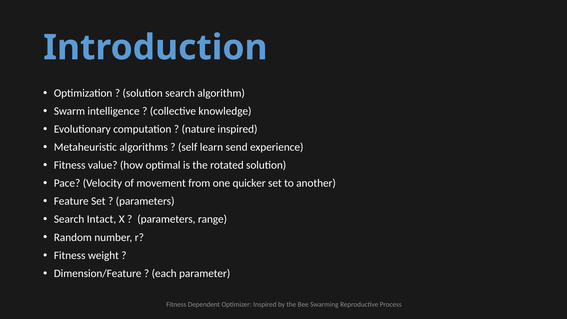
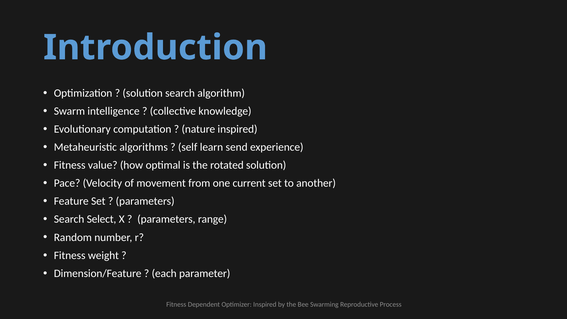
quicker: quicker -> current
Intact: Intact -> Select
